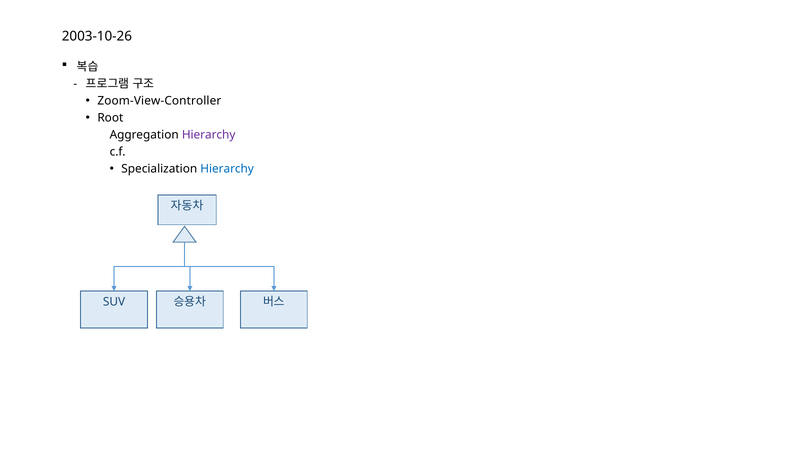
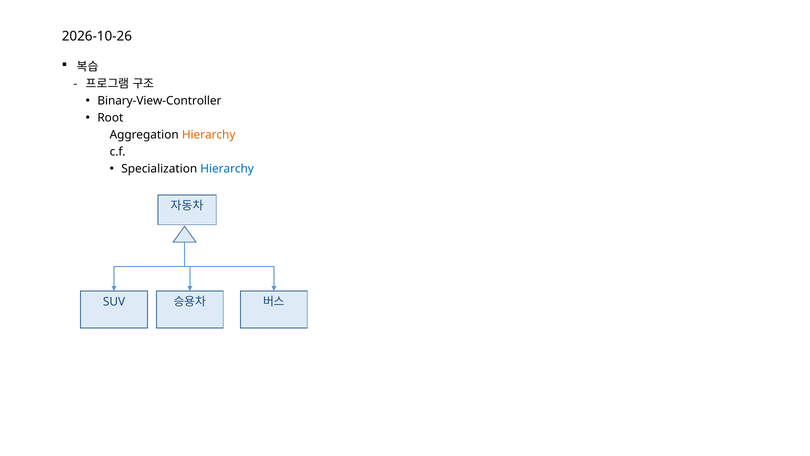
2003-10-26: 2003-10-26 -> 2026-10-26
Zoom-View-Controller: Zoom-View-Controller -> Binary-View-Controller
Hierarchy at (209, 135) colour: purple -> orange
